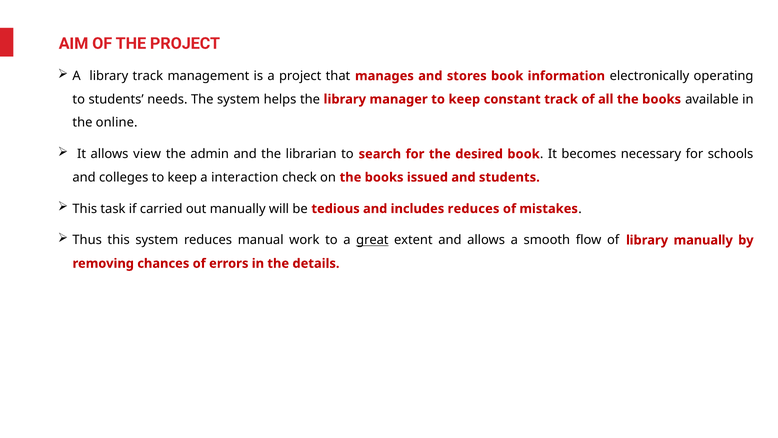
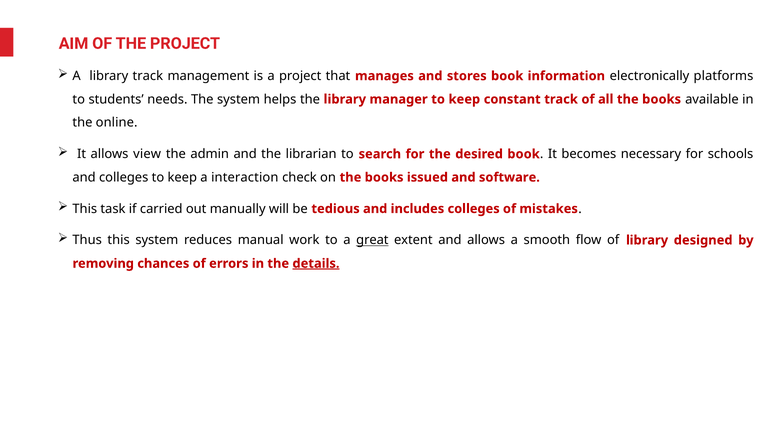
operating: operating -> platforms
and students: students -> software
includes reduces: reduces -> colleges
library manually: manually -> designed
details underline: none -> present
